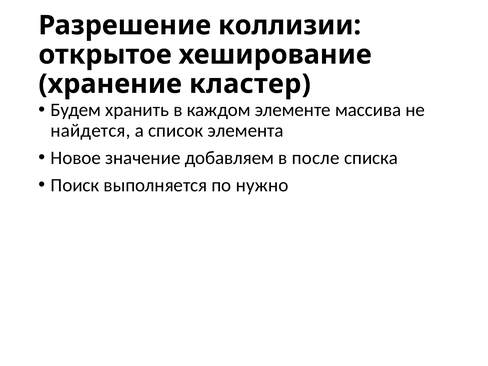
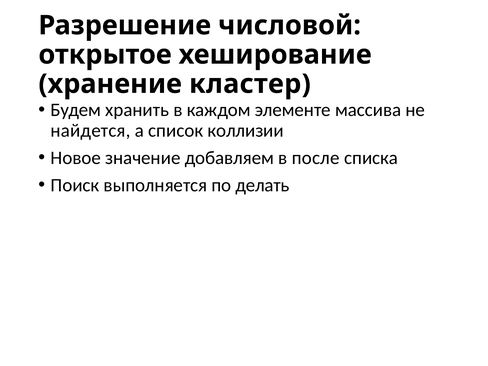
коллизии: коллизии -> числовой
элемента: элемента -> коллизии
нужно: нужно -> делать
